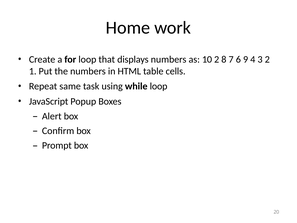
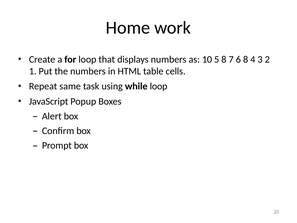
10 2: 2 -> 5
6 9: 9 -> 8
